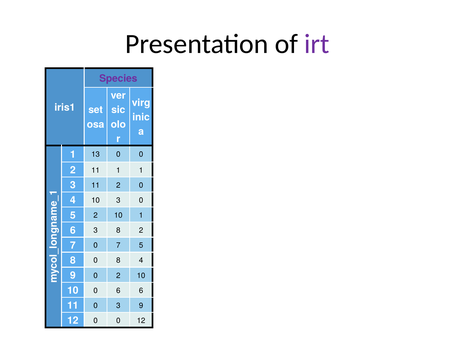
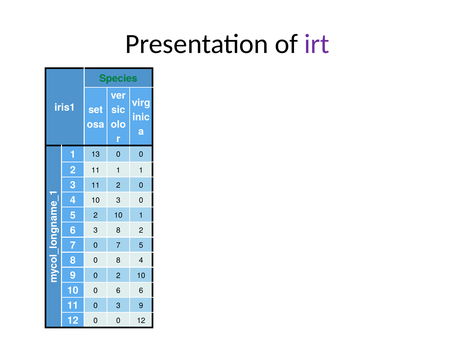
Species colour: purple -> green
